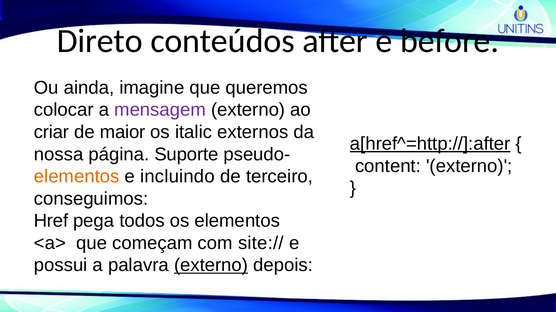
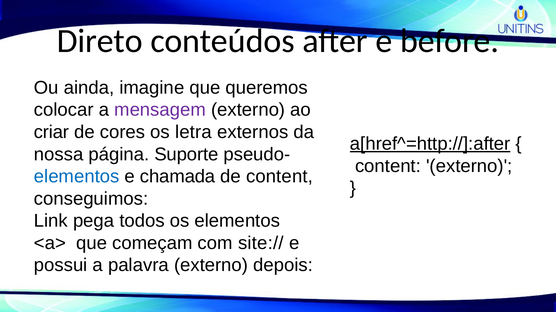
maior: maior -> cores
italic: italic -> letra
elementos at (77, 177) colour: orange -> blue
incluindo: incluindo -> chamada
de terceiro: terceiro -> content
Href: Href -> Link
externo at (211, 266) underline: present -> none
